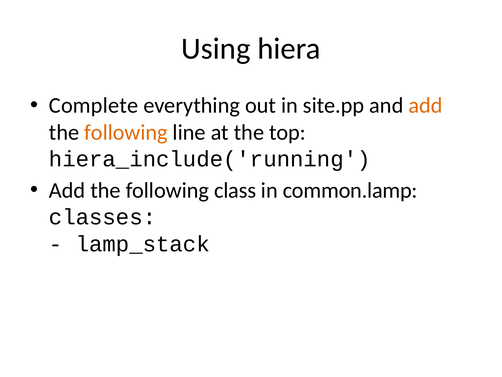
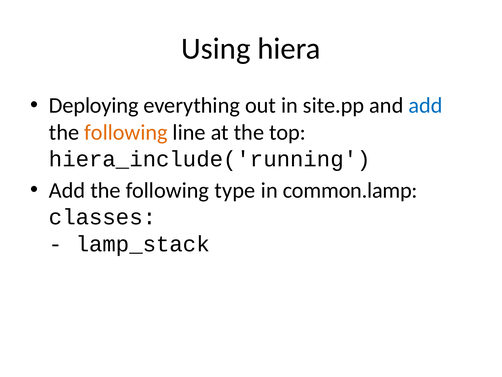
Complete: Complete -> Deploying
add at (426, 105) colour: orange -> blue
class: class -> type
